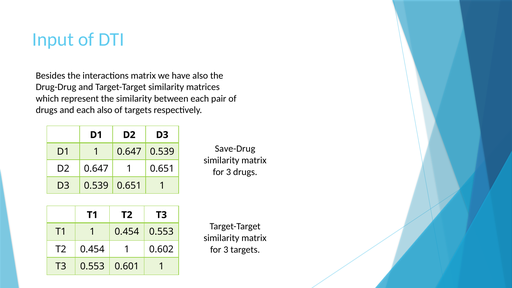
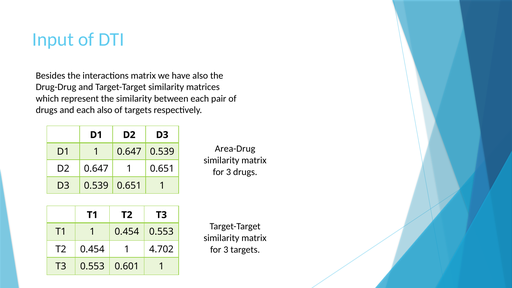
Save-Drug: Save-Drug -> Area-Drug
0.602: 0.602 -> 4.702
